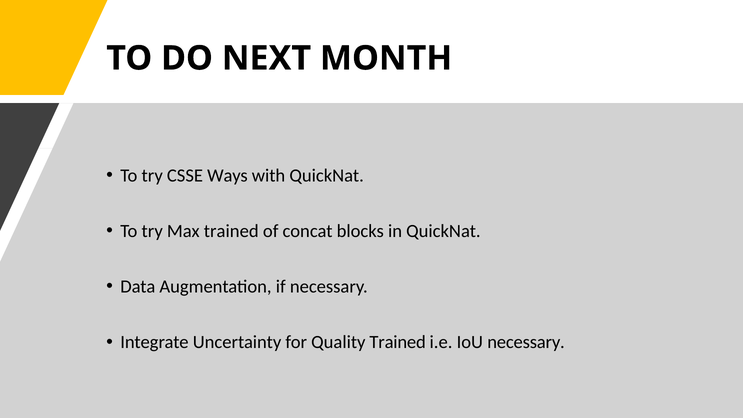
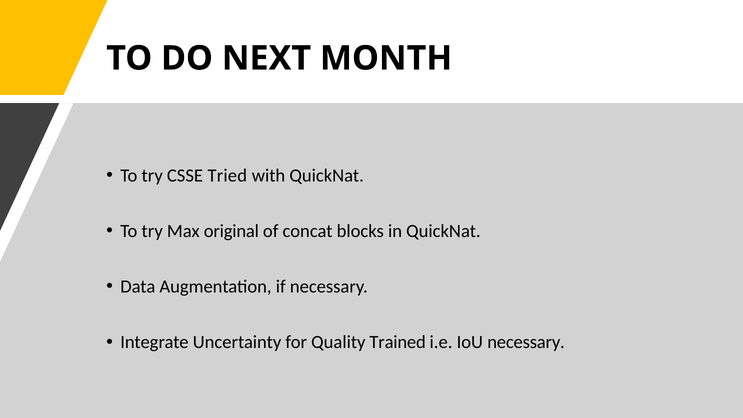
Ways: Ways -> Tried
Max trained: trained -> original
